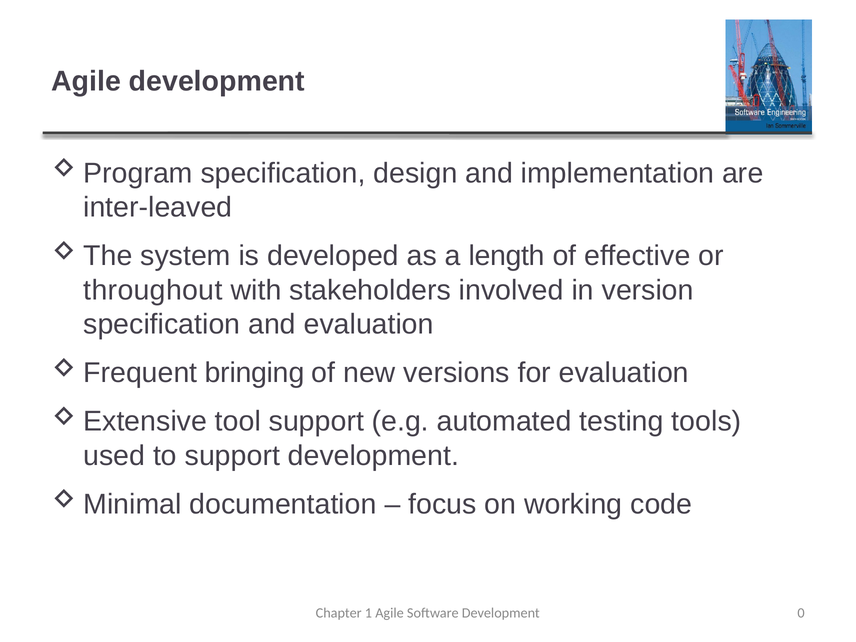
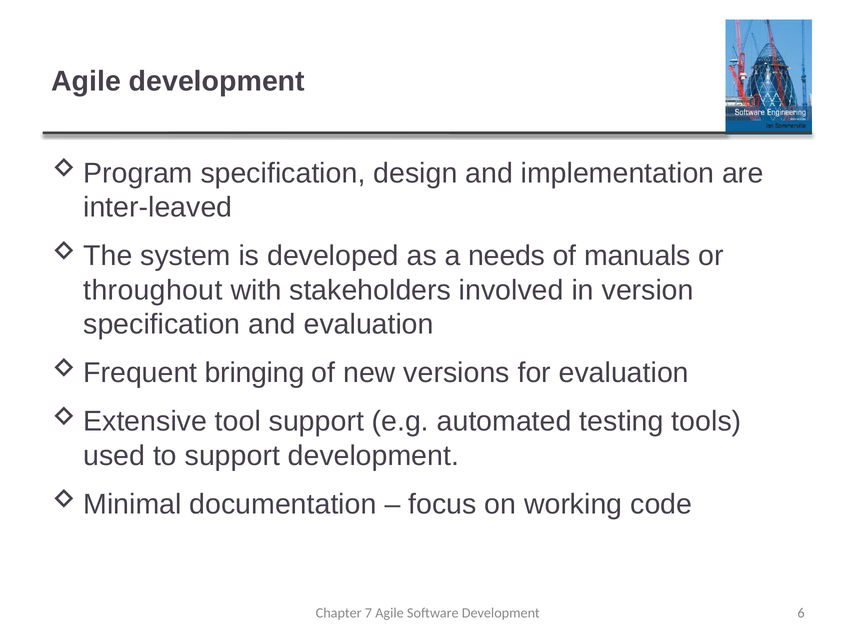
length: length -> needs
effective: effective -> manuals
1: 1 -> 7
0: 0 -> 6
